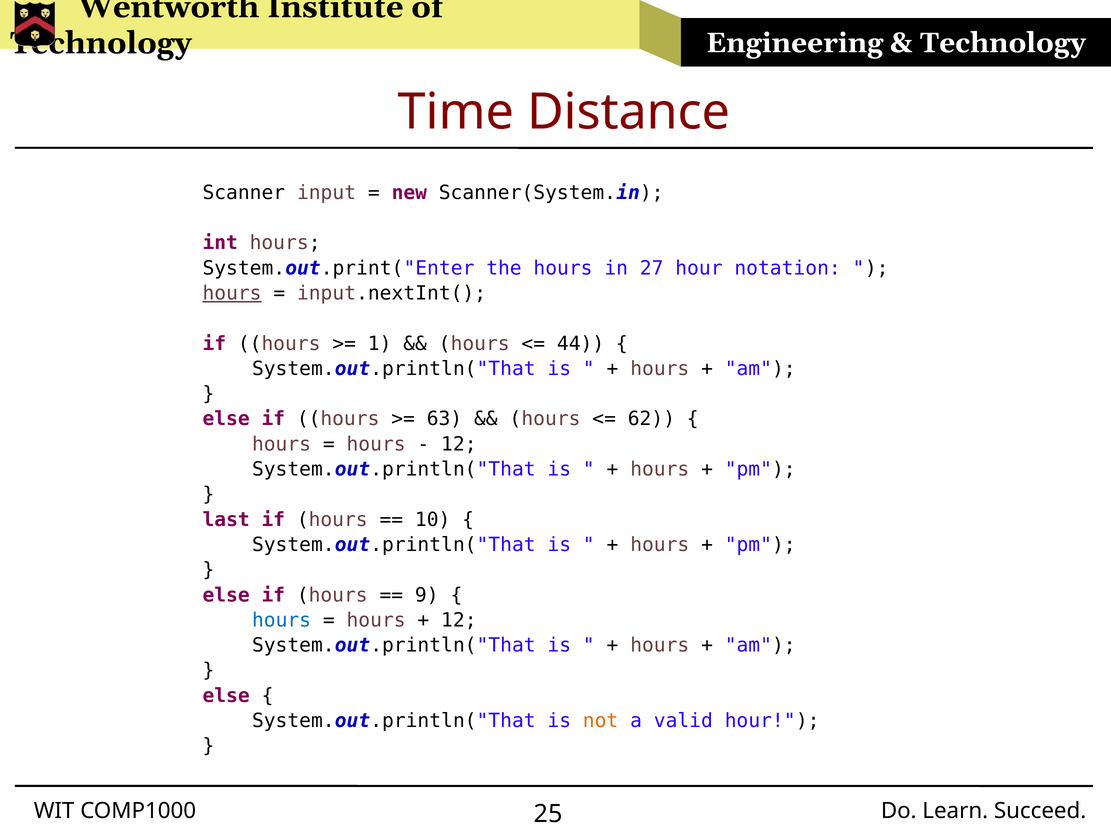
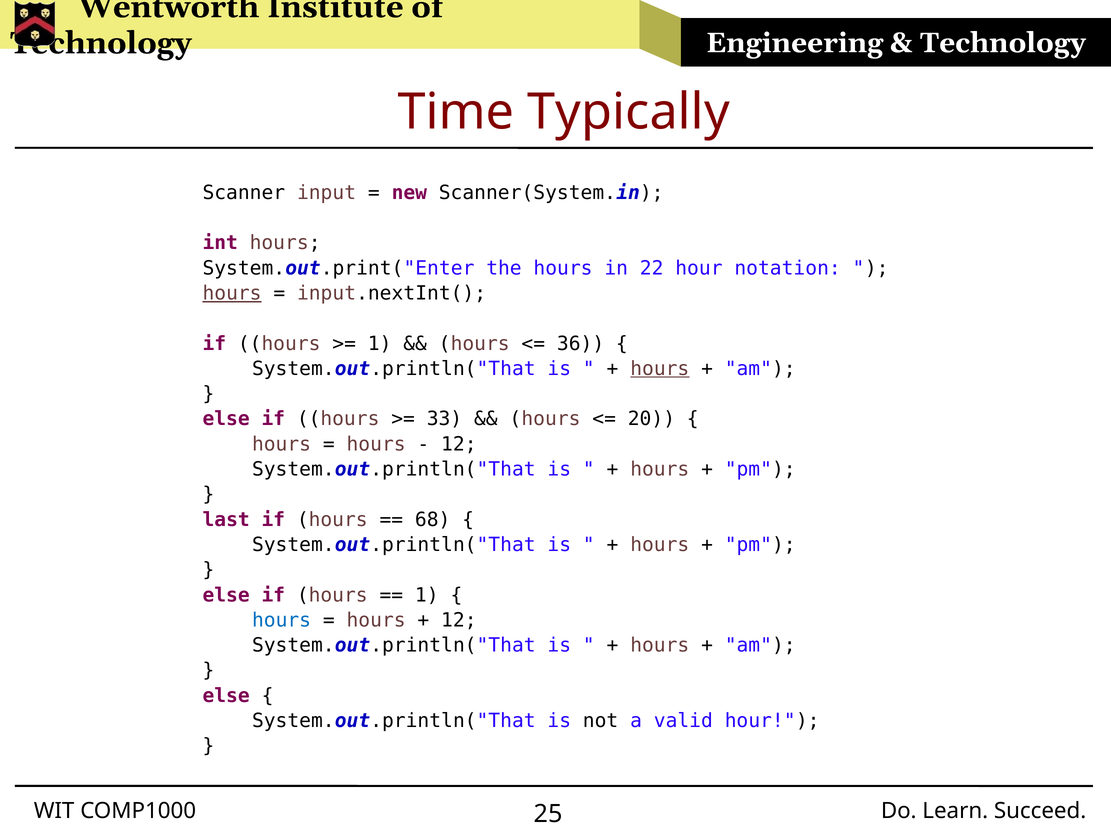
Distance: Distance -> Typically
27: 27 -> 22
44: 44 -> 36
hours at (660, 369) underline: none -> present
63: 63 -> 33
62: 62 -> 20
10: 10 -> 68
9 at (427, 595): 9 -> 1
not colour: orange -> black
